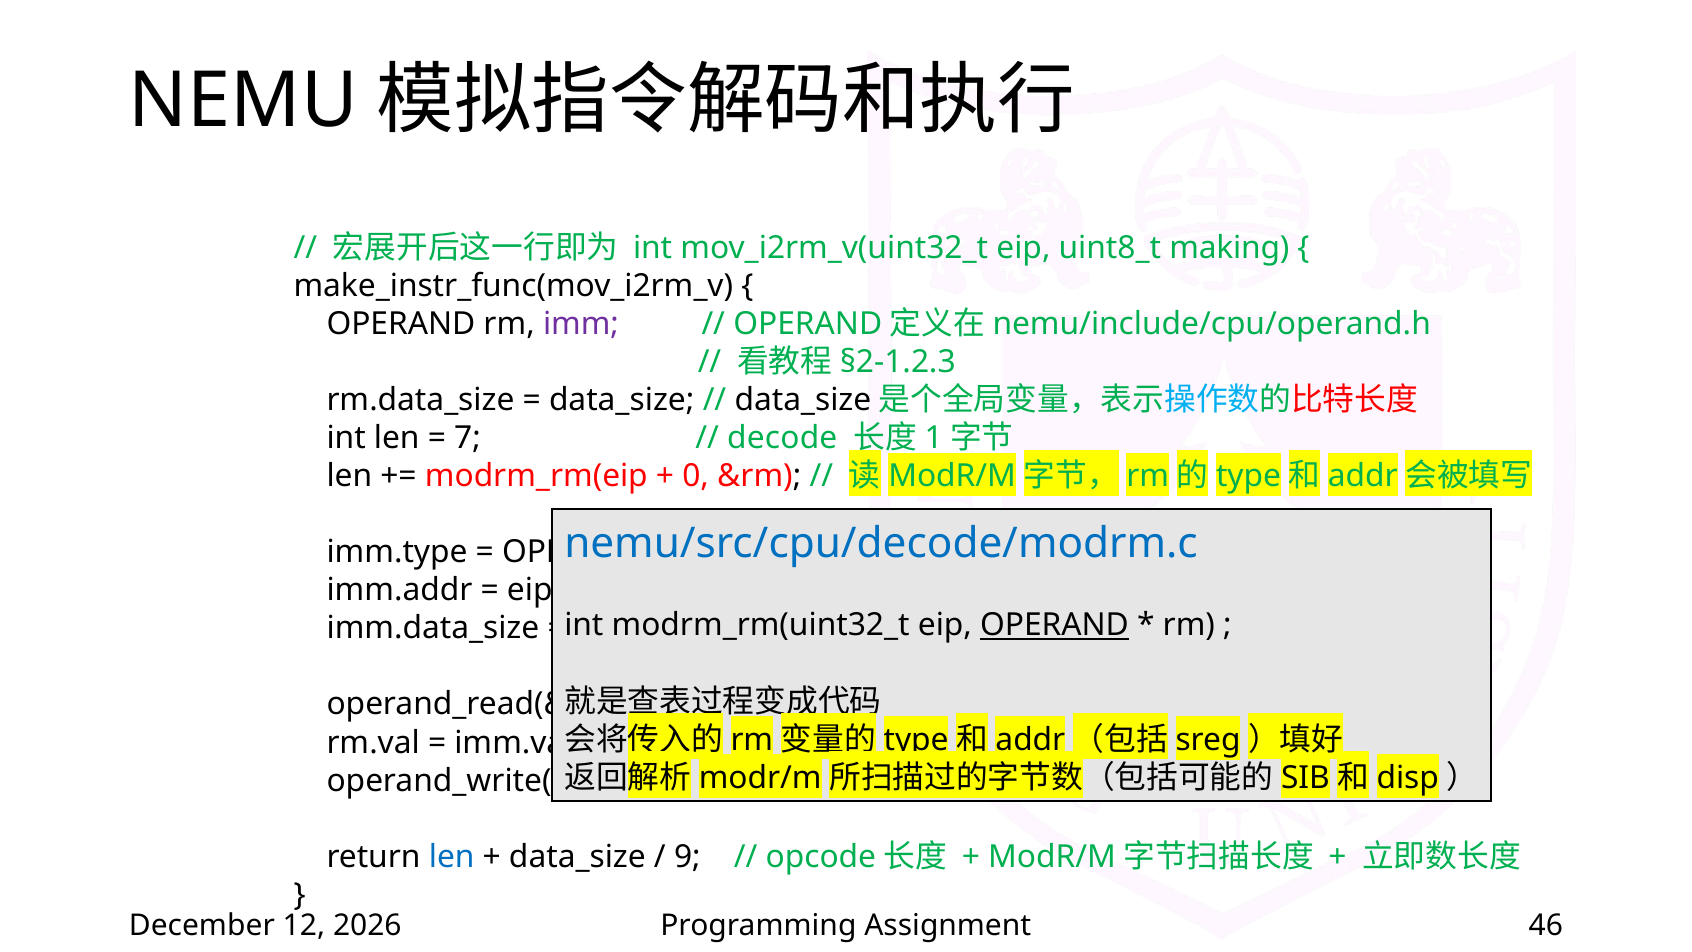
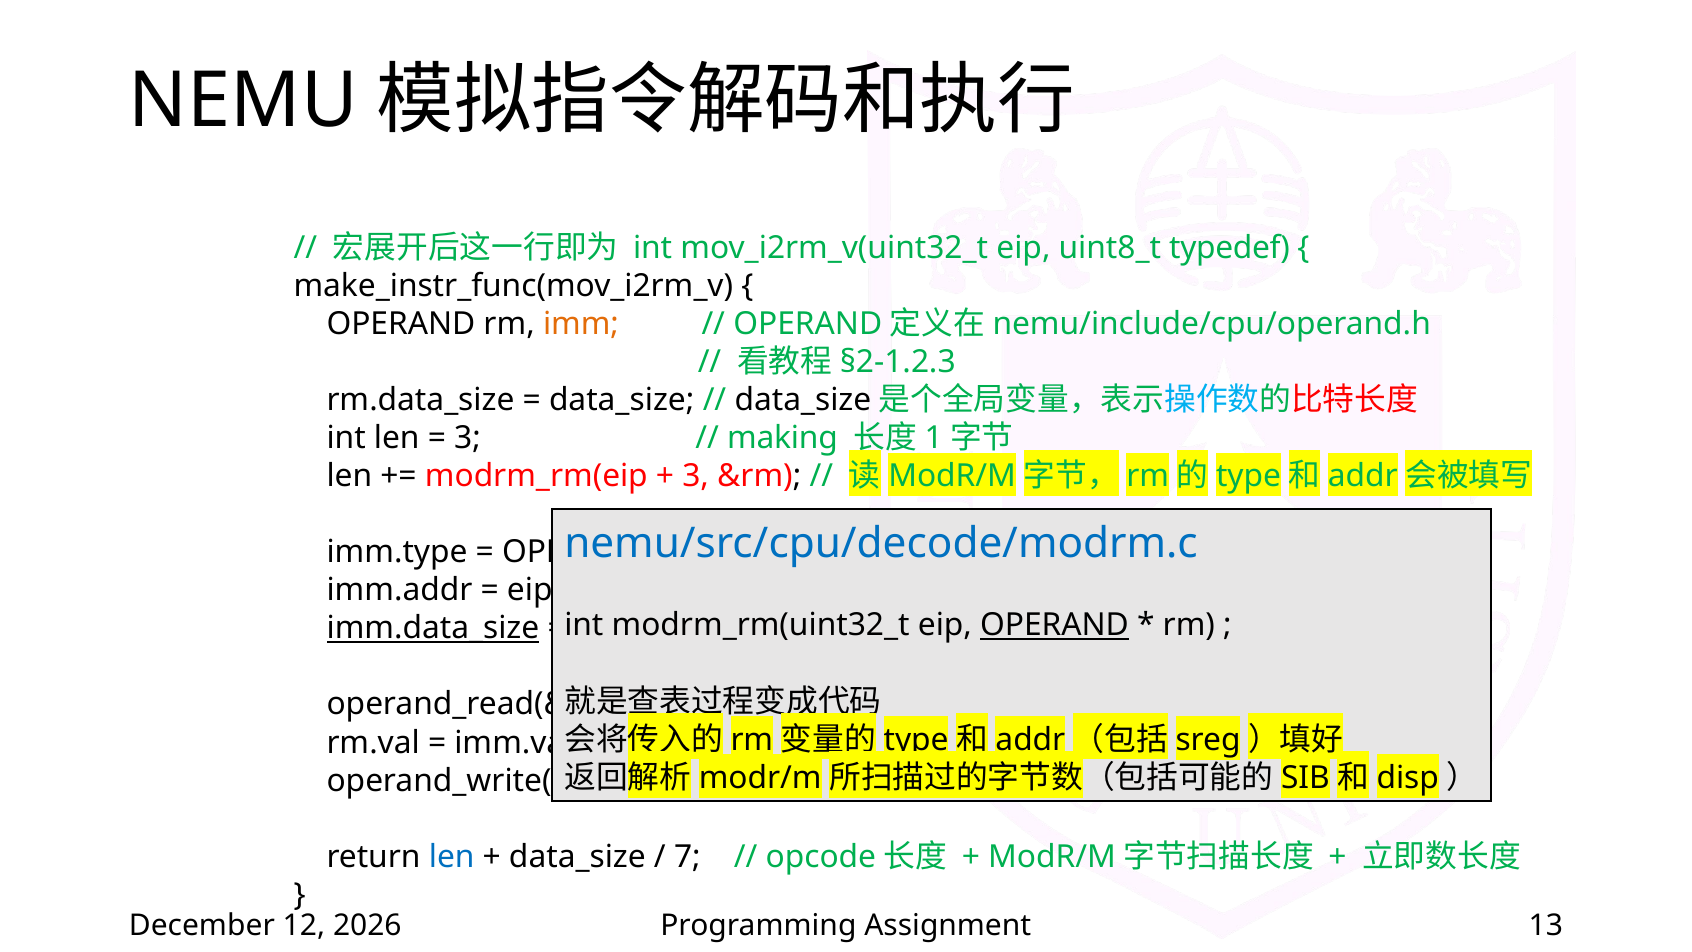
making: making -> typedef
imm colour: purple -> orange
7 at (468, 438): 7 -> 3
decode: decode -> making
0 at (696, 476): 0 -> 3
imm.data_size underline: none -> present
9: 9 -> 7
46: 46 -> 13
